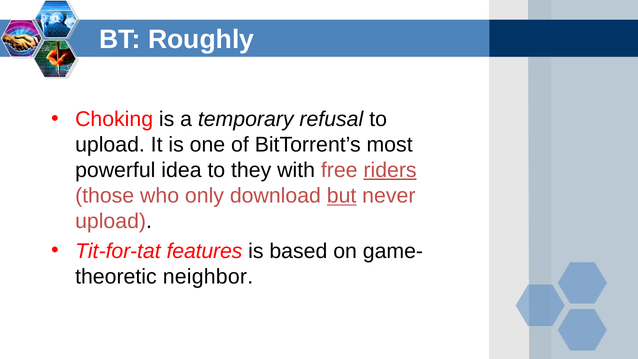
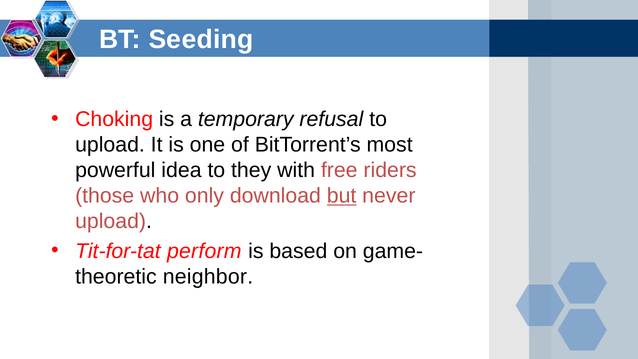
Roughly: Roughly -> Seeding
riders underline: present -> none
features: features -> perform
